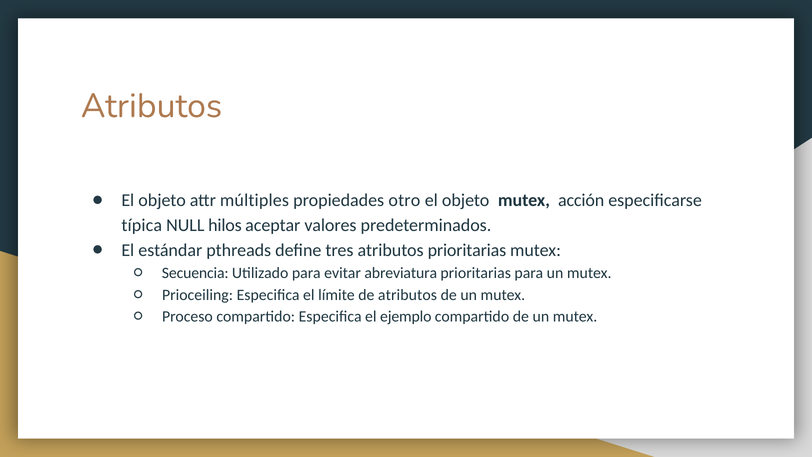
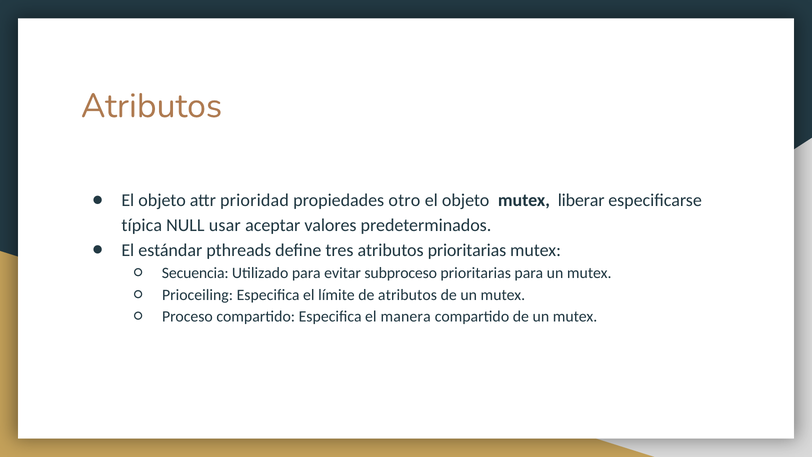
múltiples: múltiples -> prioridad
acción: acción -> liberar
hilos: hilos -> usar
abreviatura: abreviatura -> subproceso
ejemplo: ejemplo -> manera
